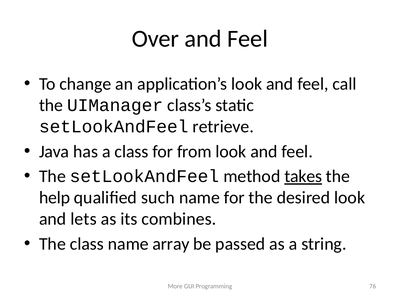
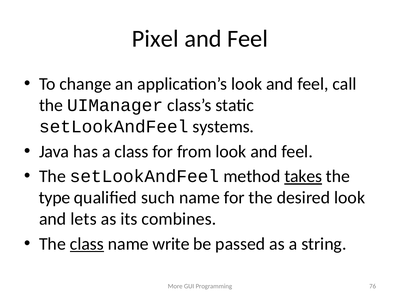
Over: Over -> Pixel
retrieve: retrieve -> systems
help: help -> type
class at (87, 244) underline: none -> present
array: array -> write
